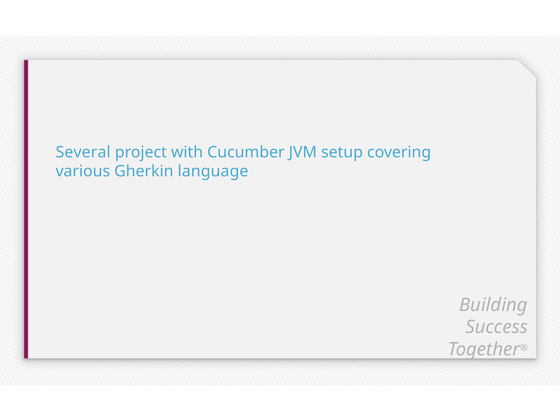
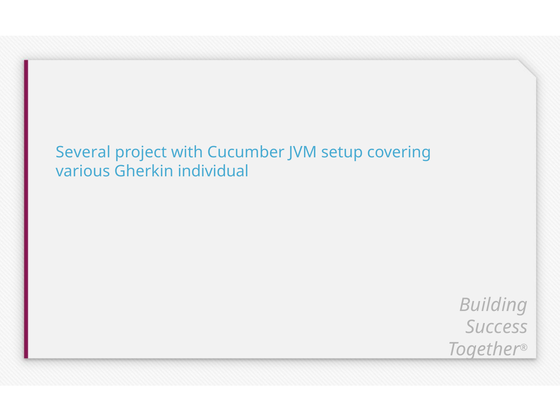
language: language -> individual
